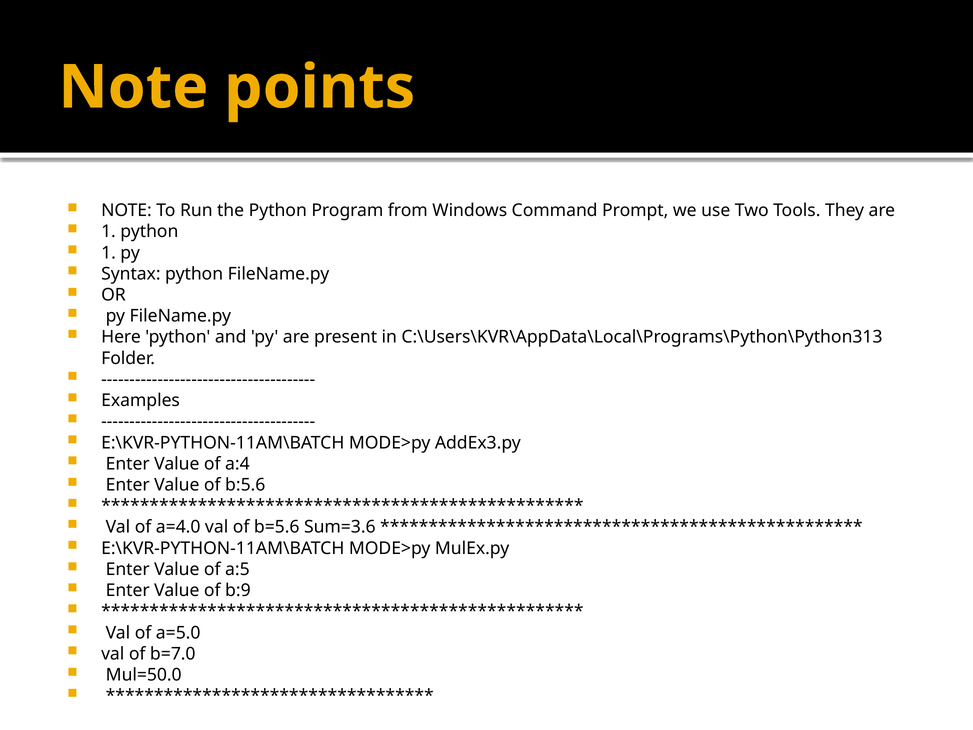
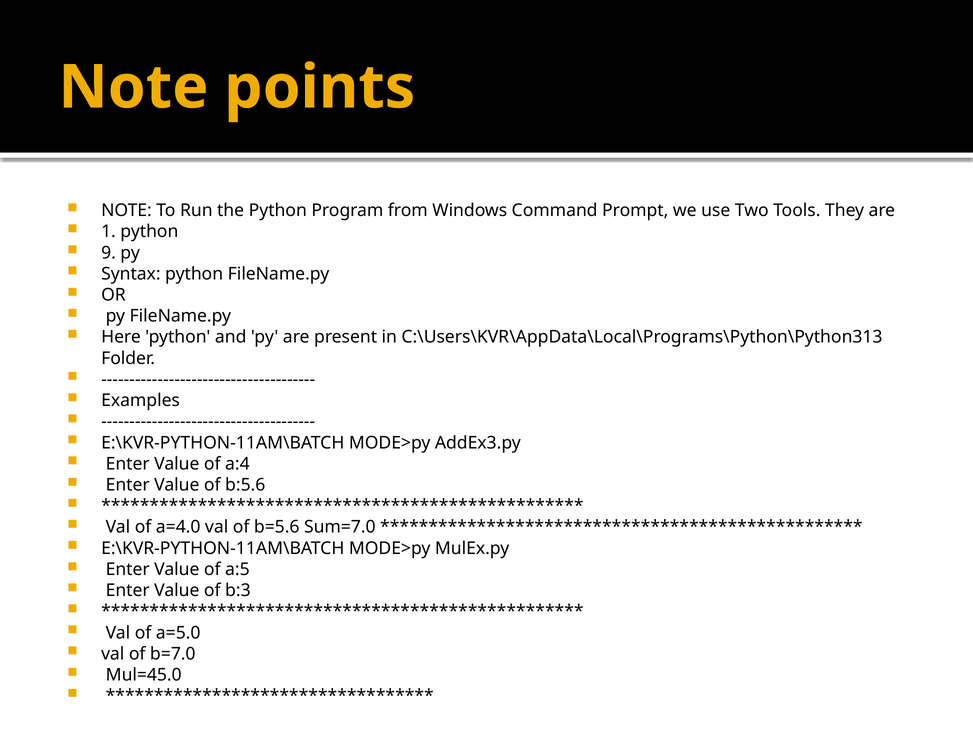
1 at (109, 253): 1 -> 9
Sum=3.6: Sum=3.6 -> Sum=7.0
b:9: b:9 -> b:3
Mul=50.0: Mul=50.0 -> Mul=45.0
